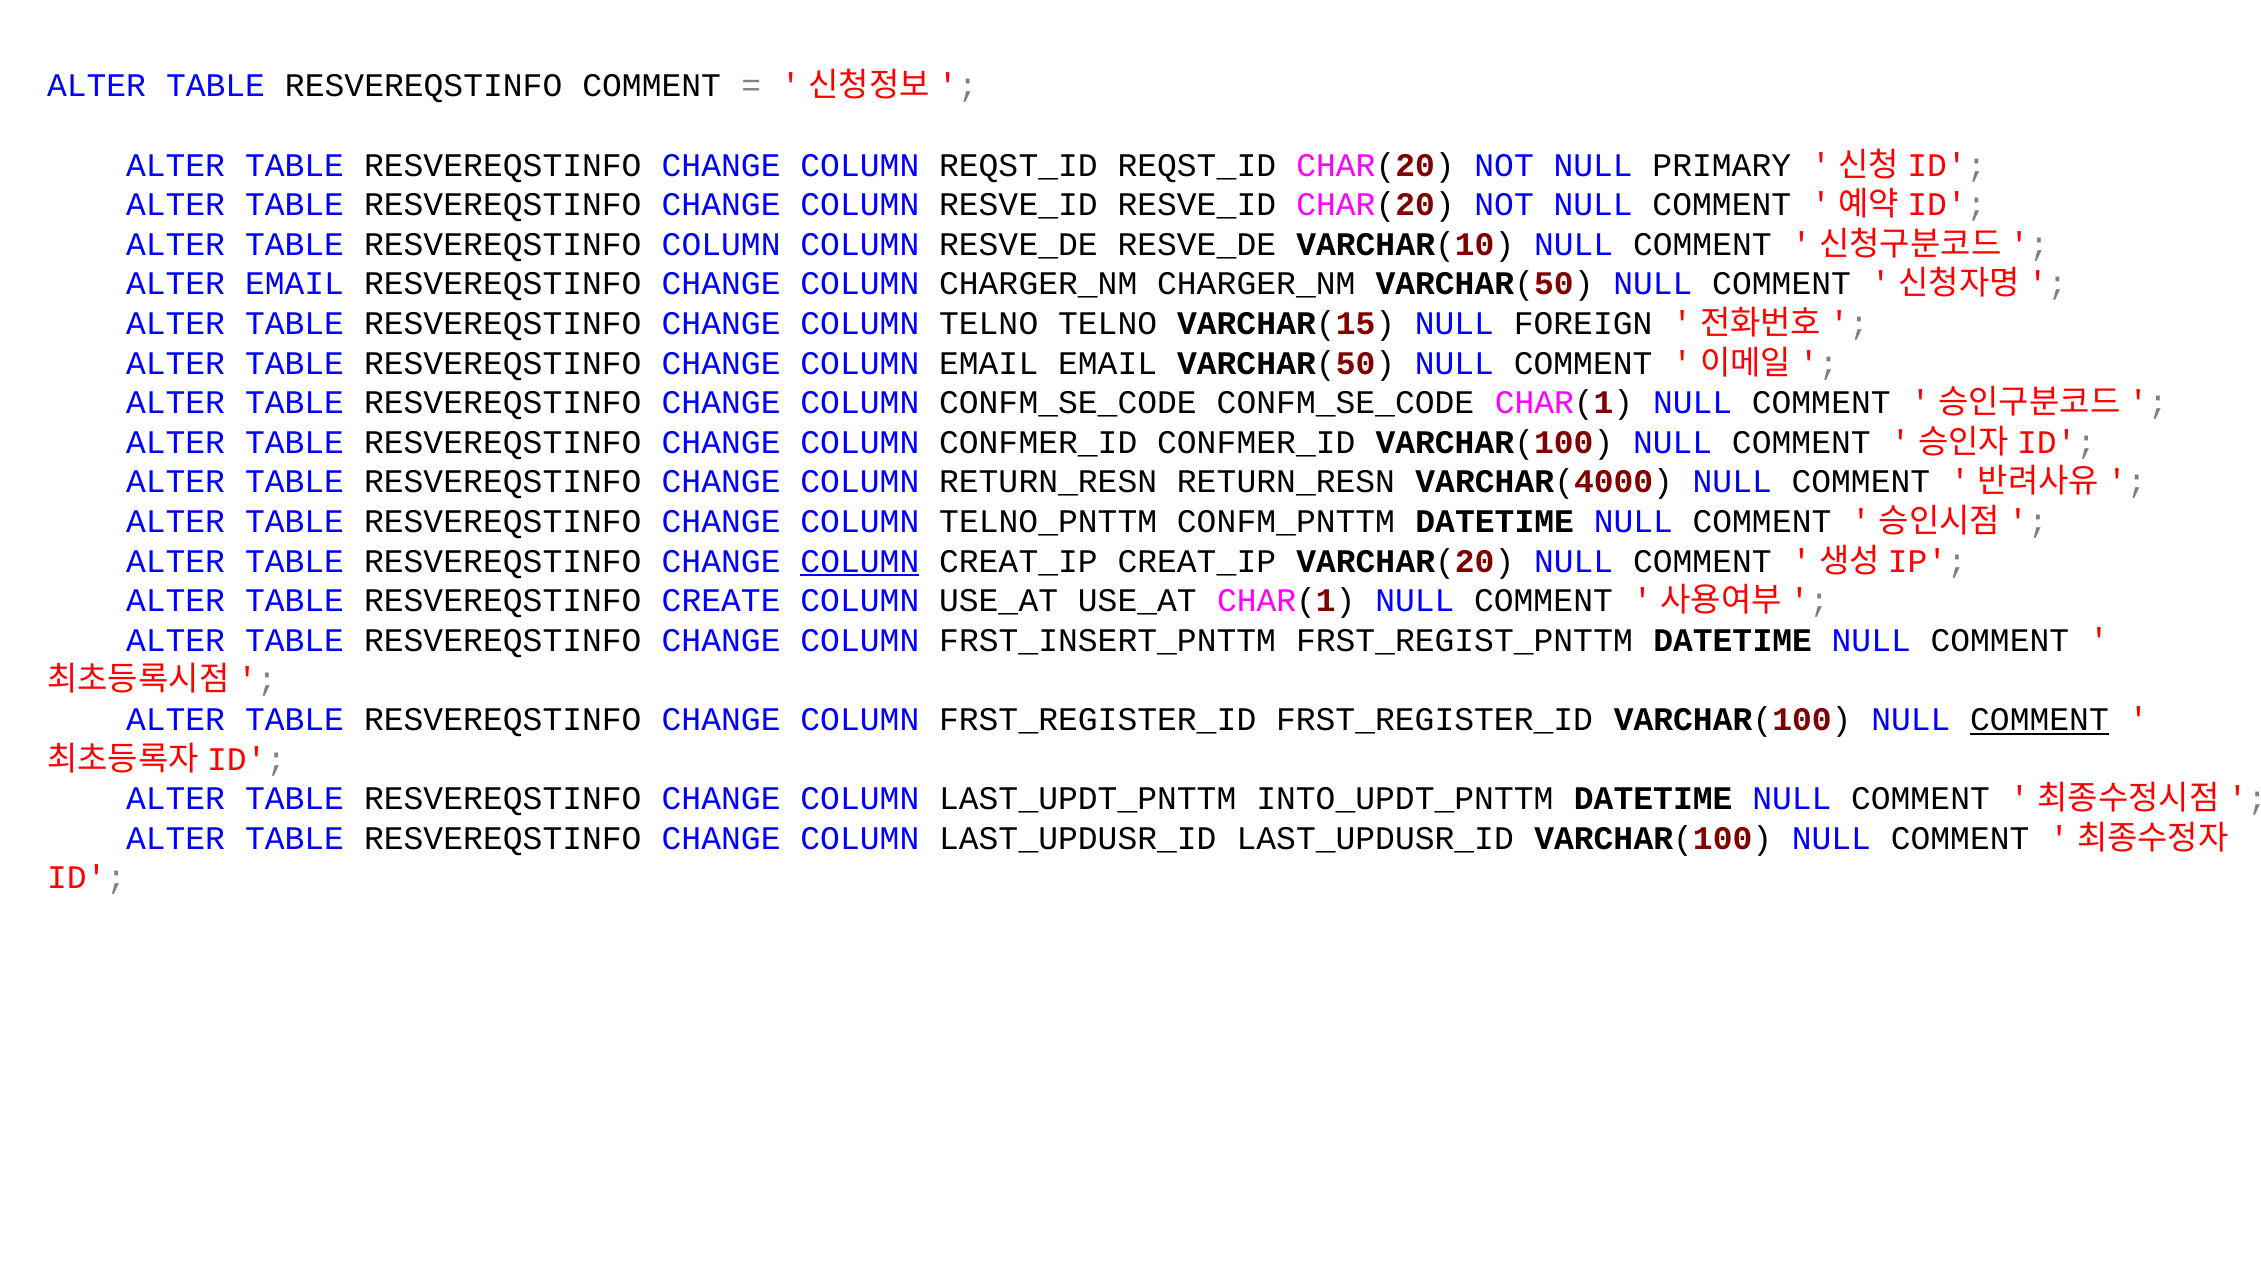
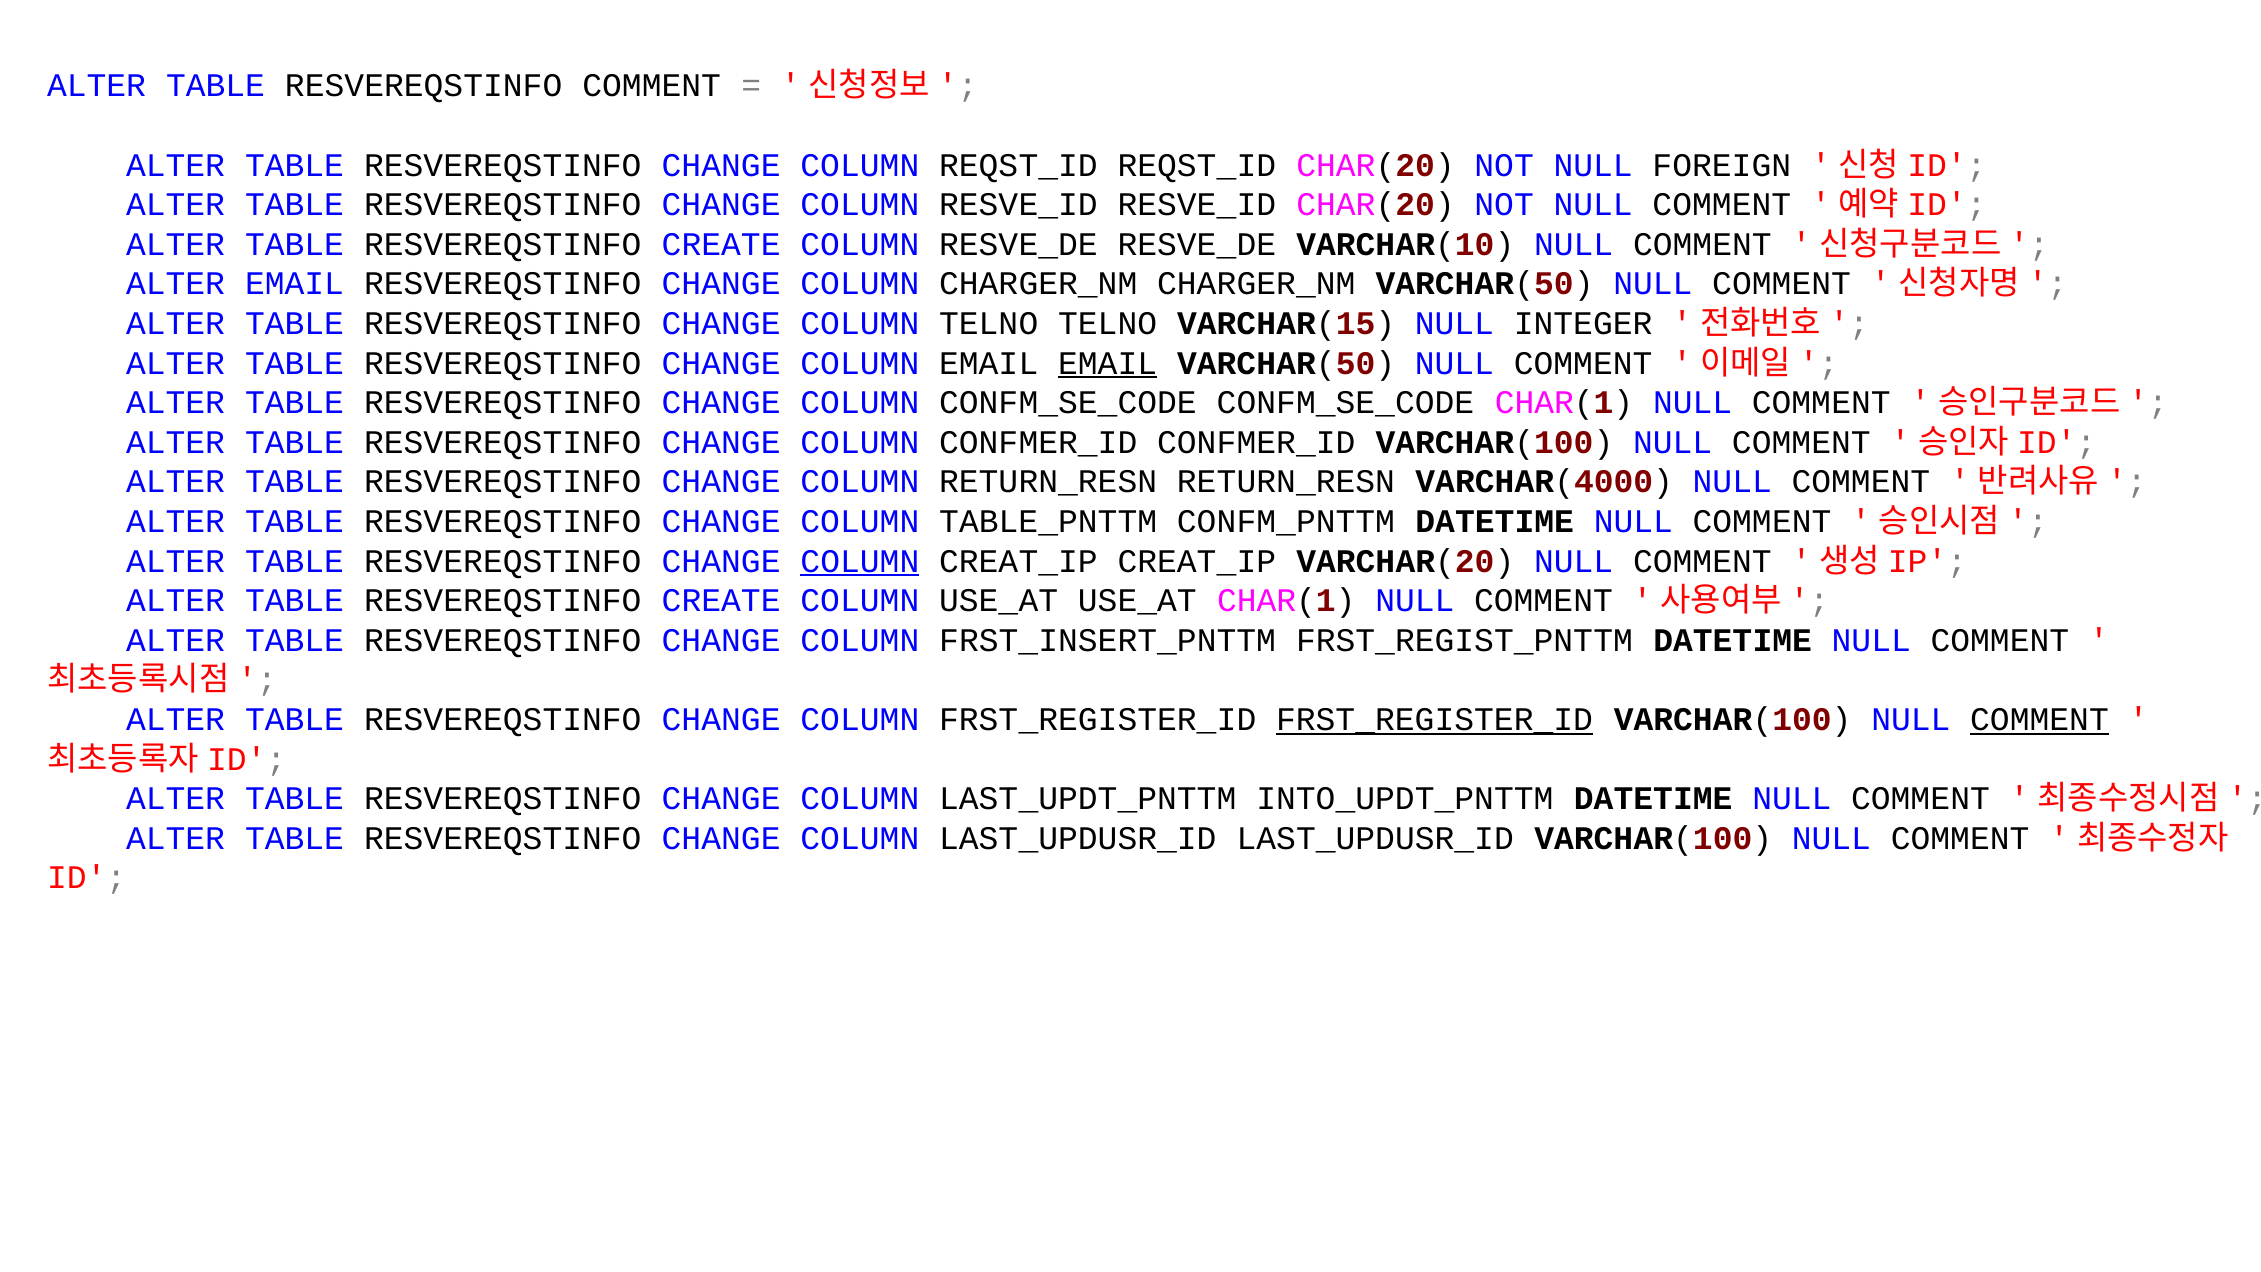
PRIMARY: PRIMARY -> FOREIGN
COLUMN at (721, 244): COLUMN -> CREATE
FOREIGN: FOREIGN -> INTEGER
EMAIL at (1108, 363) underline: none -> present
TELNO_PNTTM: TELNO_PNTTM -> TABLE_PNTTM
FRST_REGISTER_ID at (1435, 719) underline: none -> present
